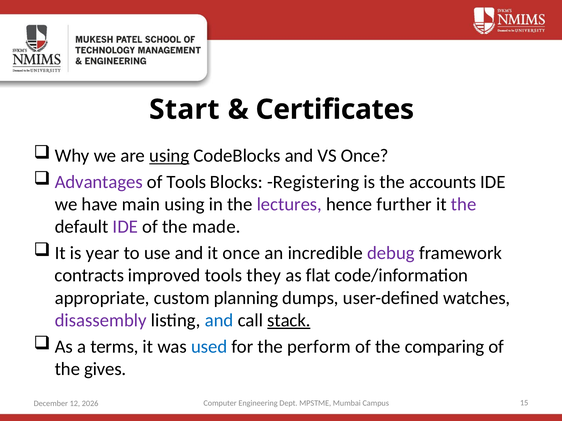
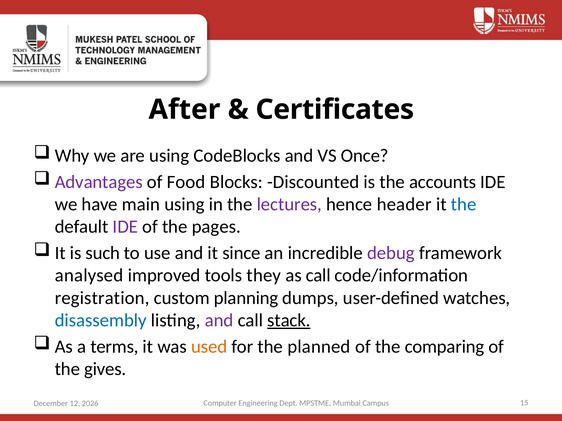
Start: Start -> After
using at (169, 156) underline: present -> none
of Tools: Tools -> Food
Registering: Registering -> Discounted
further: further -> header
the at (464, 205) colour: purple -> blue
made: made -> pages
year: year -> such
it once: once -> since
contracts: contracts -> analysed
as flat: flat -> call
appropriate: appropriate -> registration
disassembly colour: purple -> blue
and at (219, 321) colour: blue -> purple
used colour: blue -> orange
perform: perform -> planned
